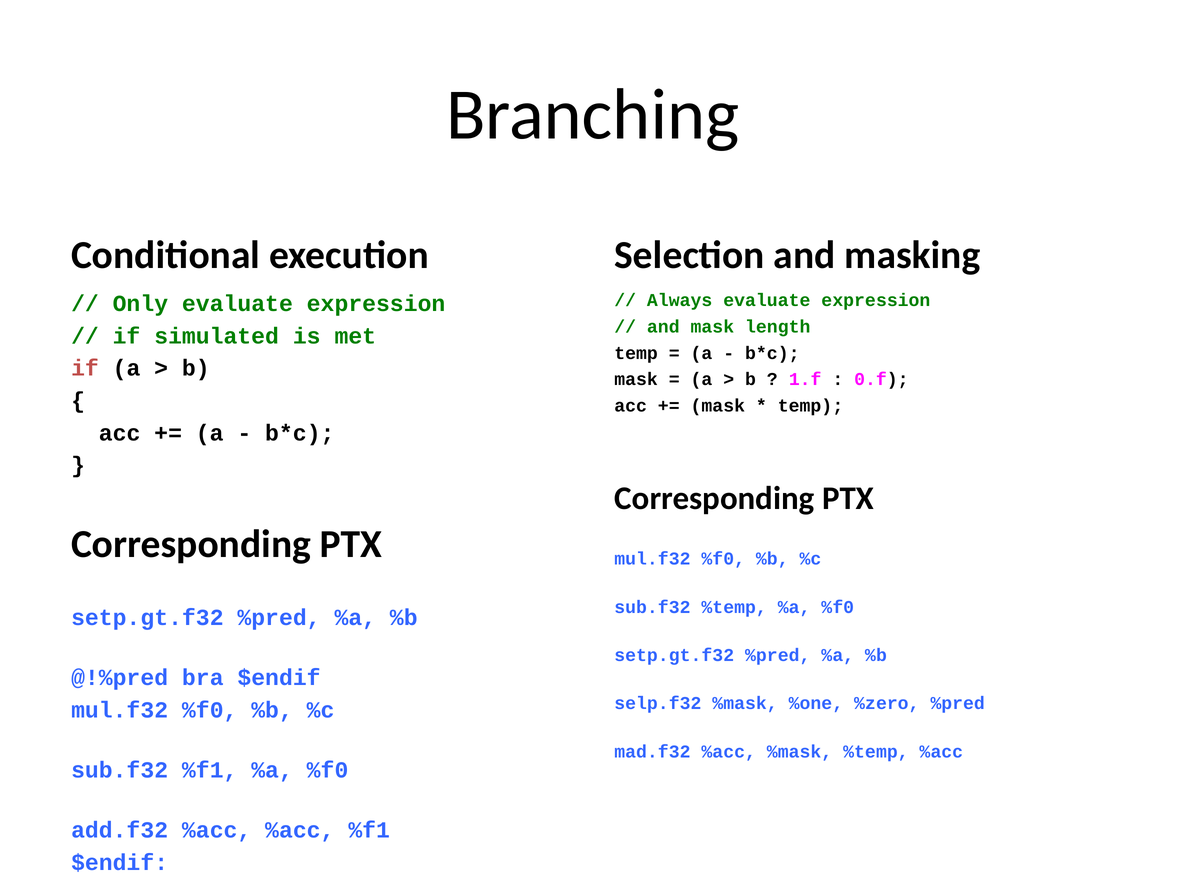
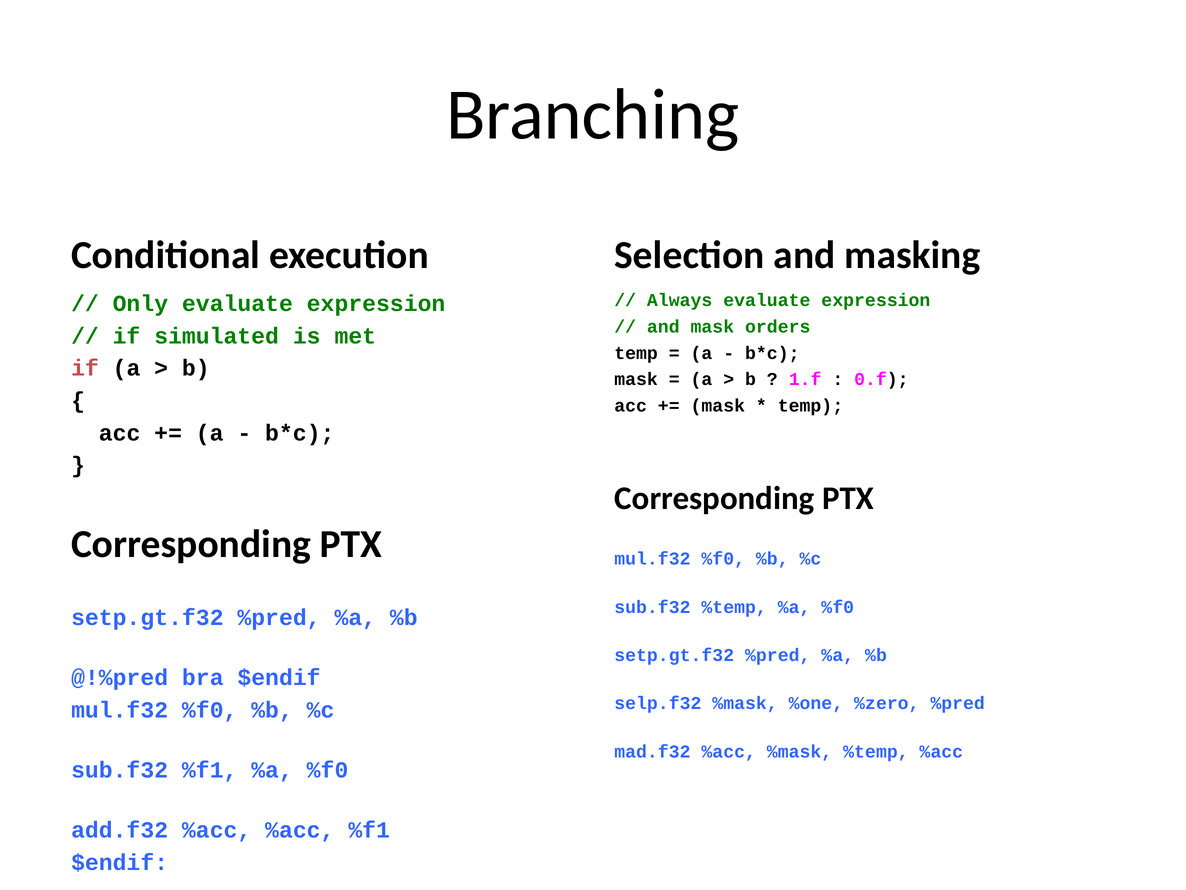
length: length -> orders
